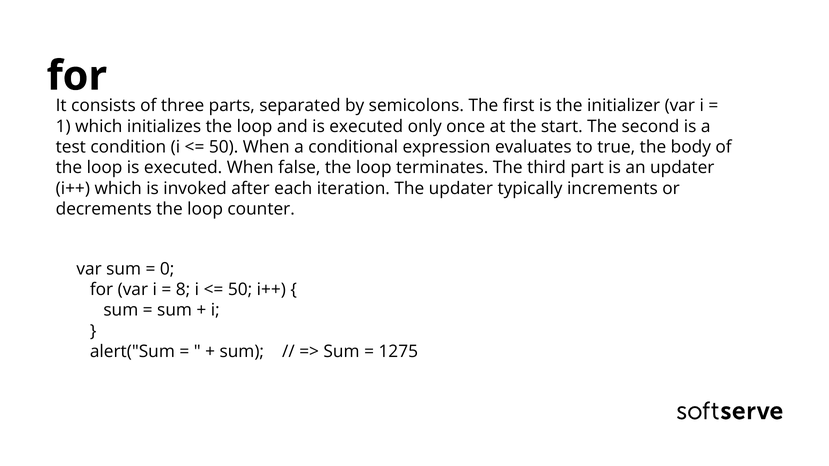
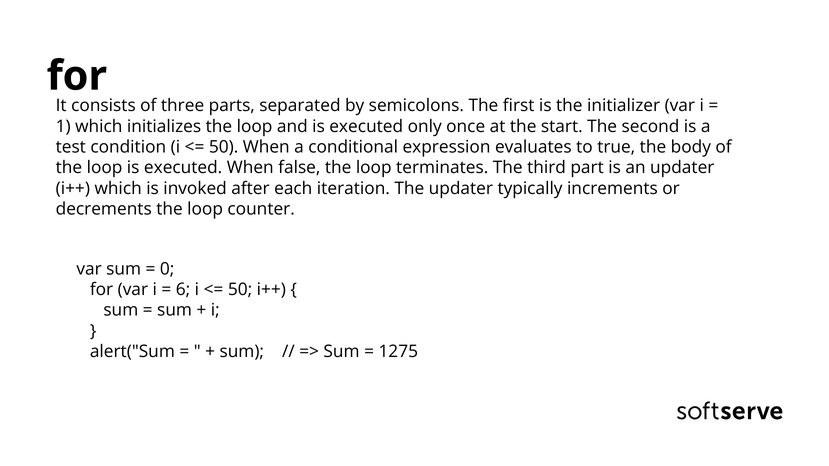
8: 8 -> 6
